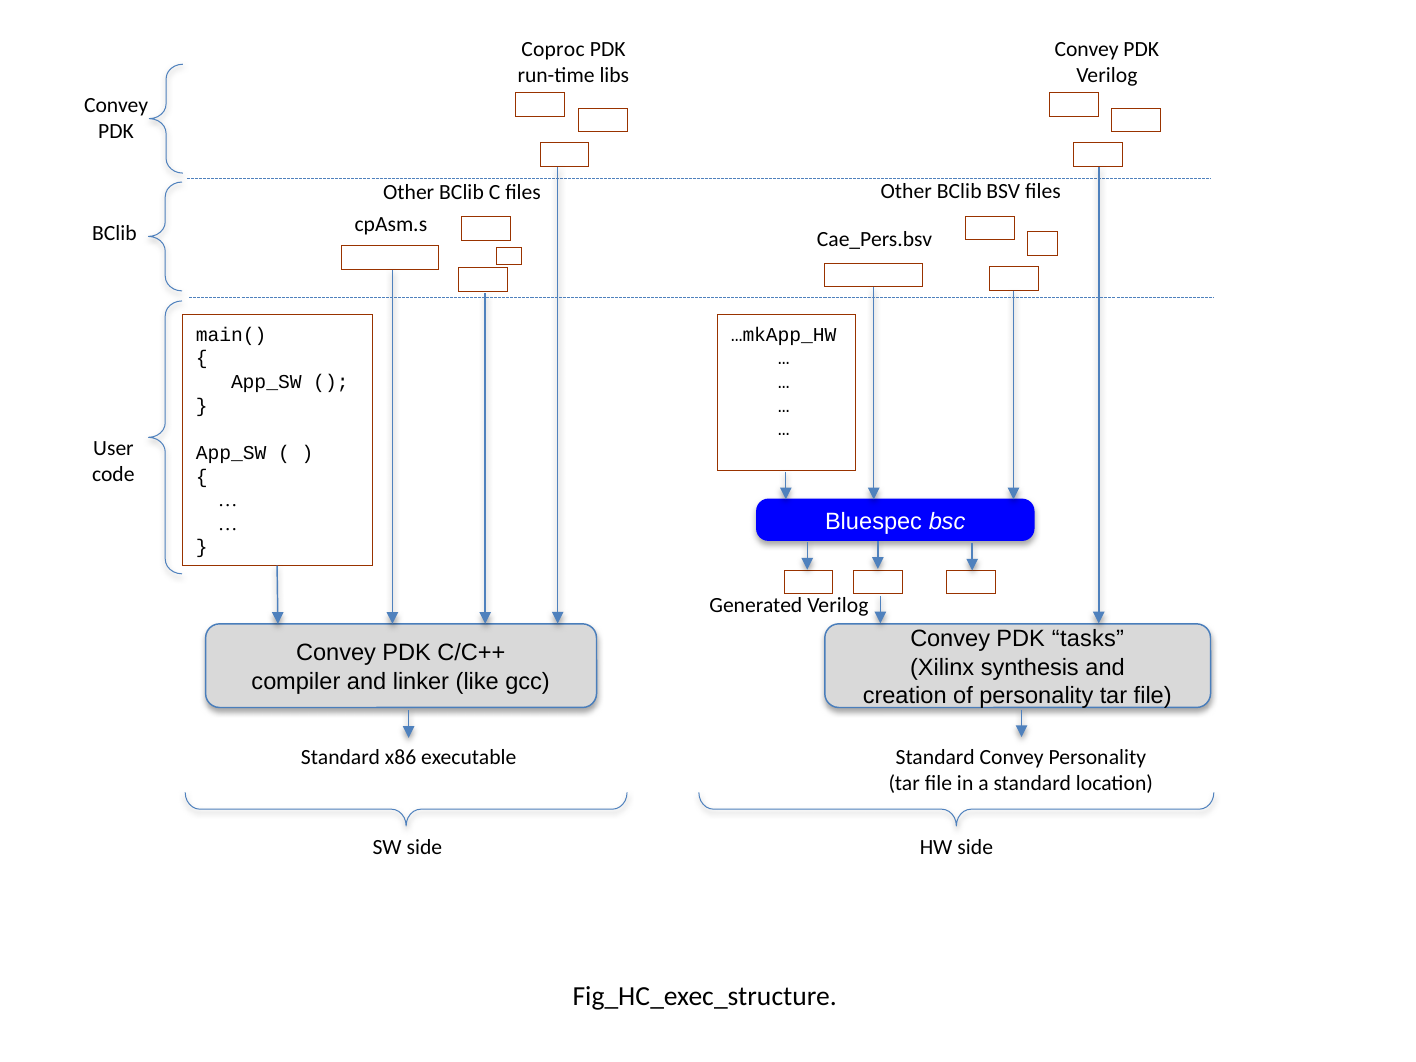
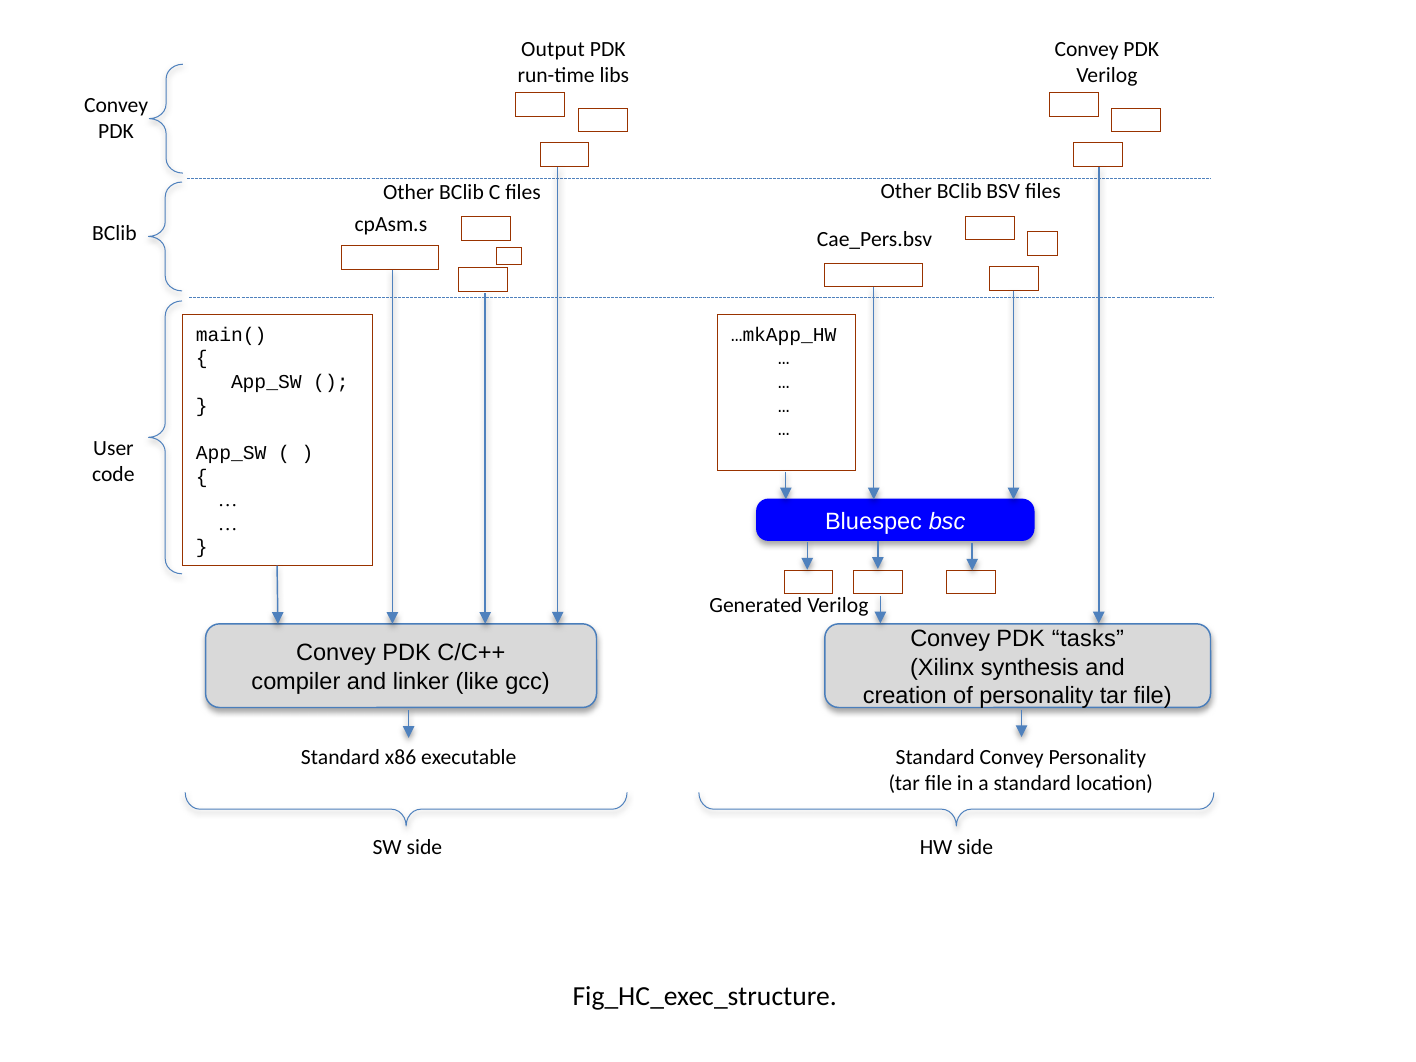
Coproc: Coproc -> Output
